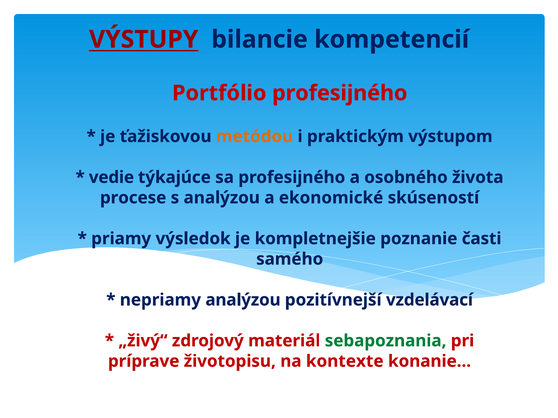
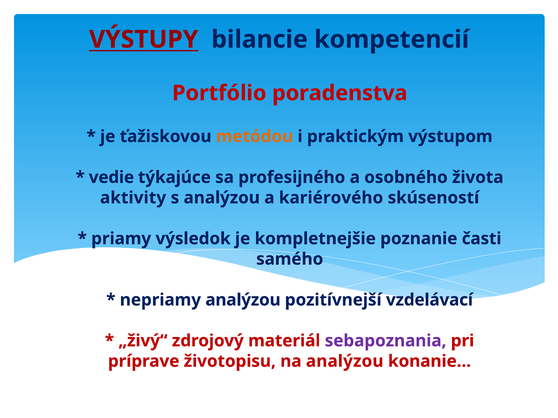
Portfólio profesijného: profesijného -> poradenstva
procese: procese -> aktivity
ekonomické: ekonomické -> kariérového
sebapoznania colour: green -> purple
na kontexte: kontexte -> analýzou
